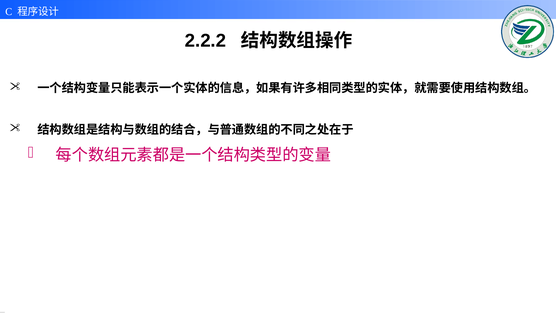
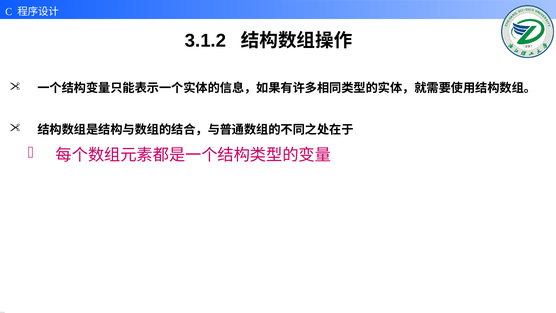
2.2.2: 2.2.2 -> 3.1.2
